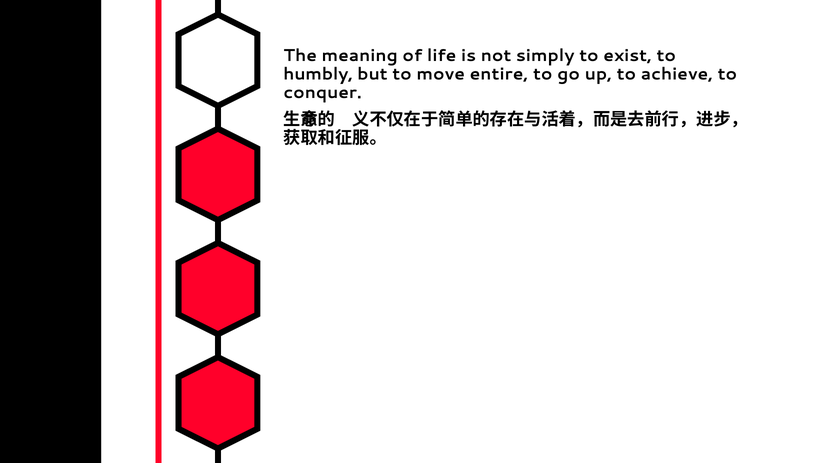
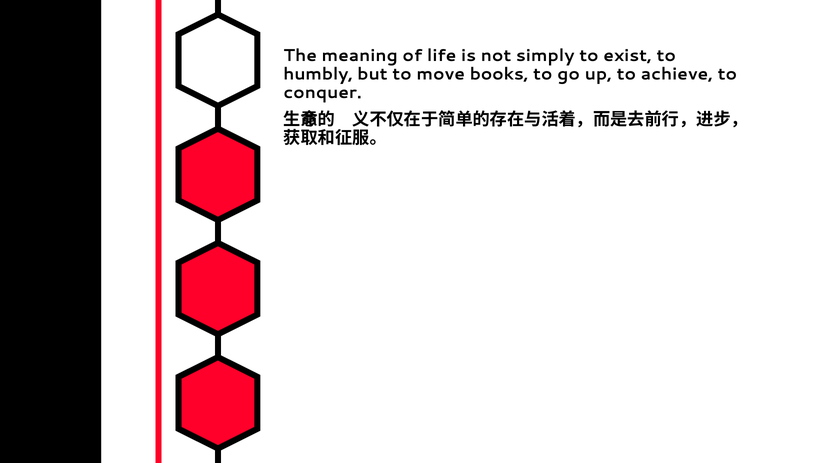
entire: entire -> books
